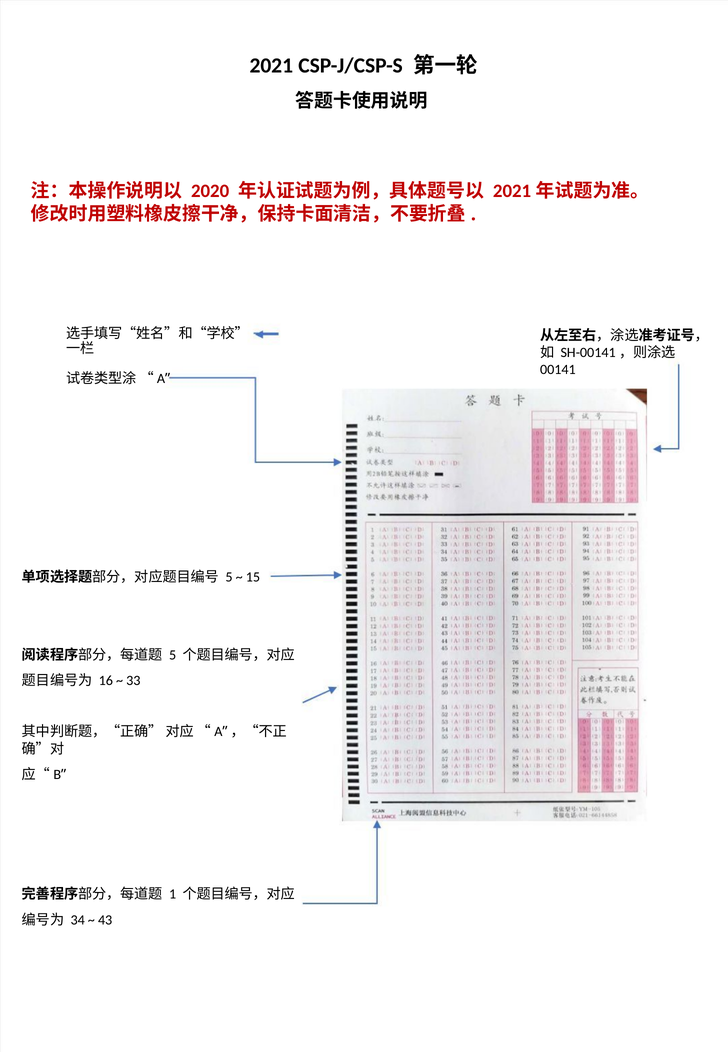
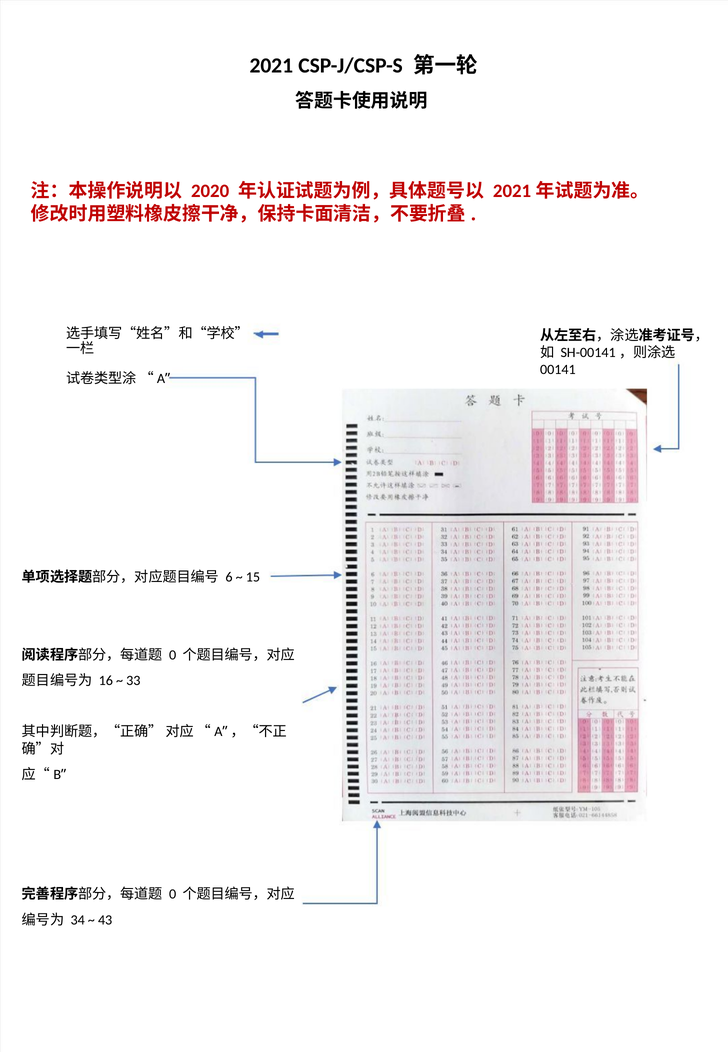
5 at (229, 577): 5 -> 6
5 at (173, 655): 5 -> 0
1 at (173, 894): 1 -> 0
